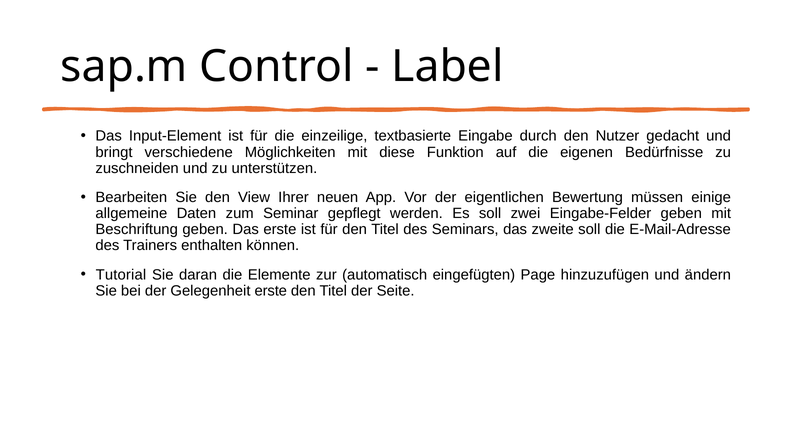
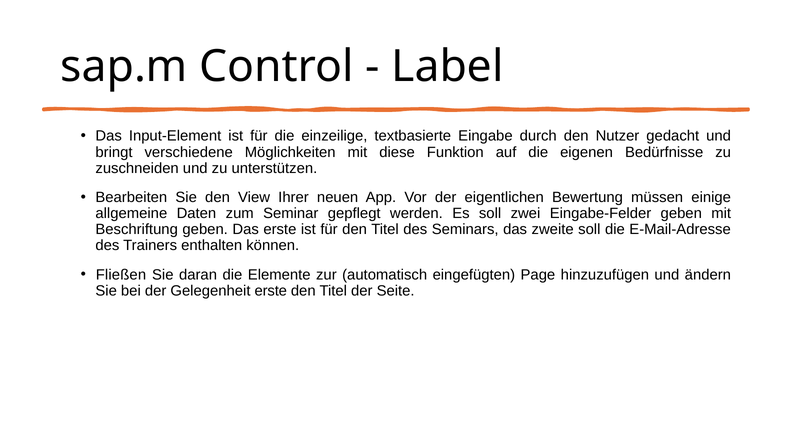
Tutorial: Tutorial -> Fließen
